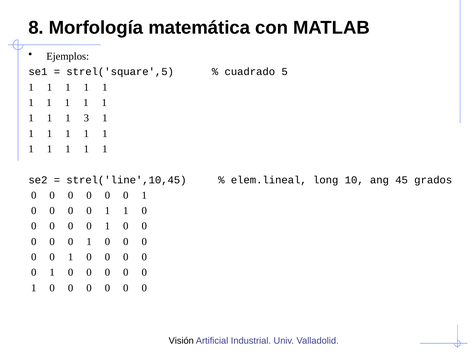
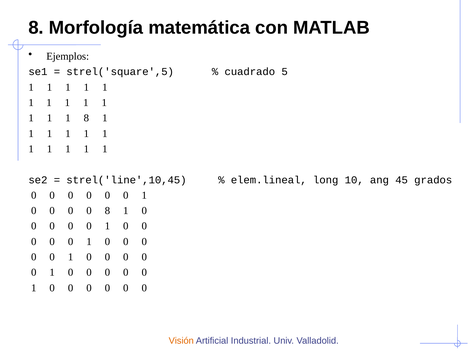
1 3: 3 -> 8
1 at (107, 211): 1 -> 8
Visión colour: black -> orange
